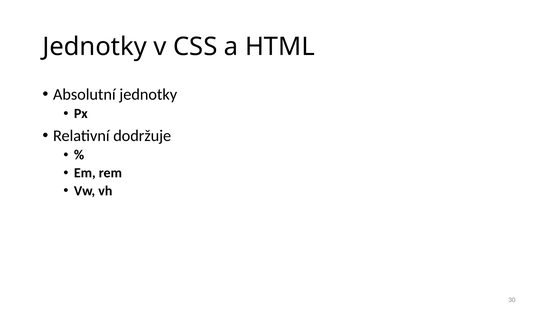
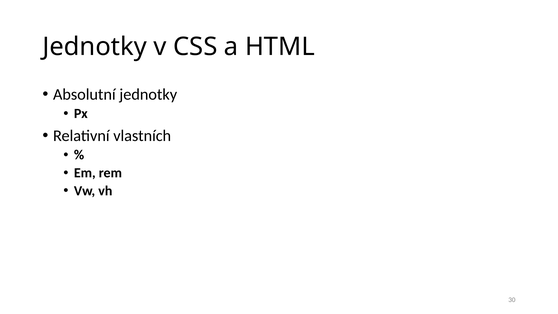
dodržuje: dodržuje -> vlastních
